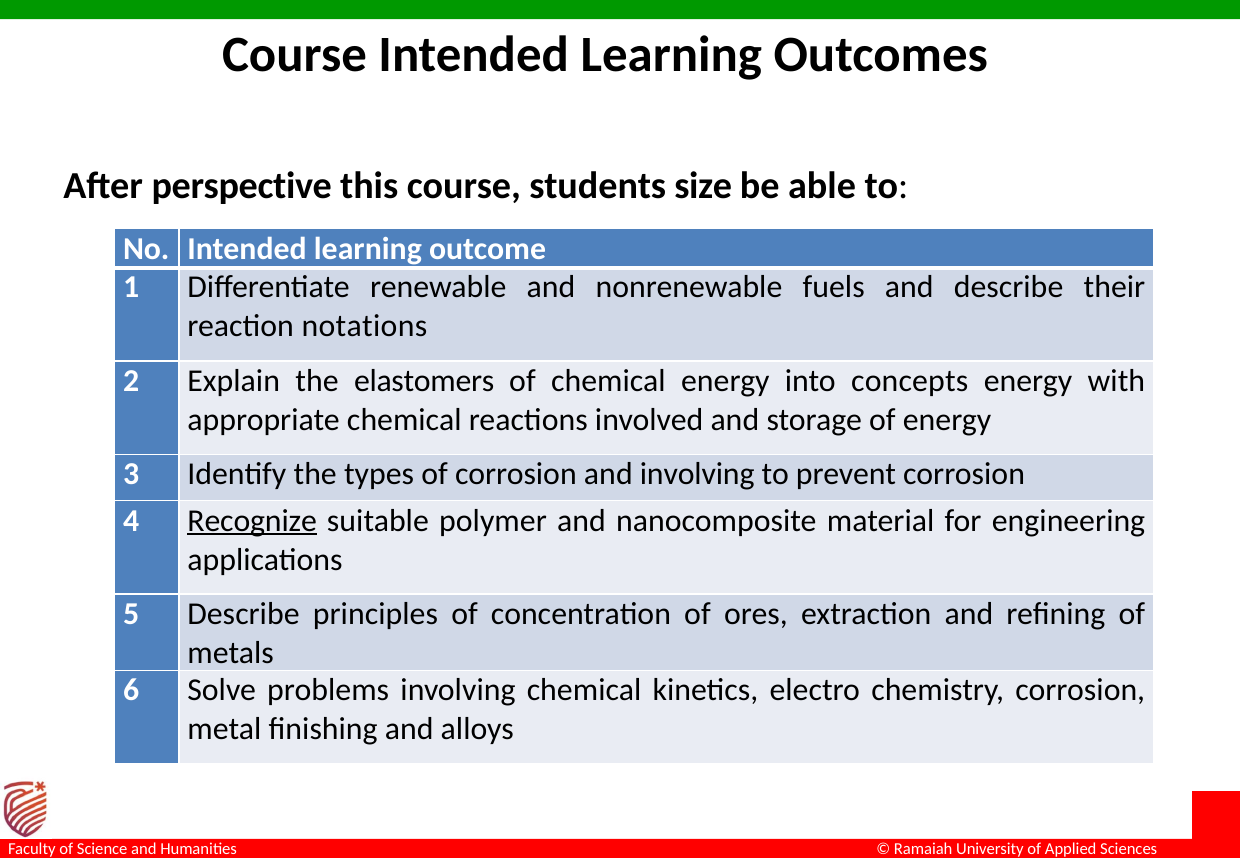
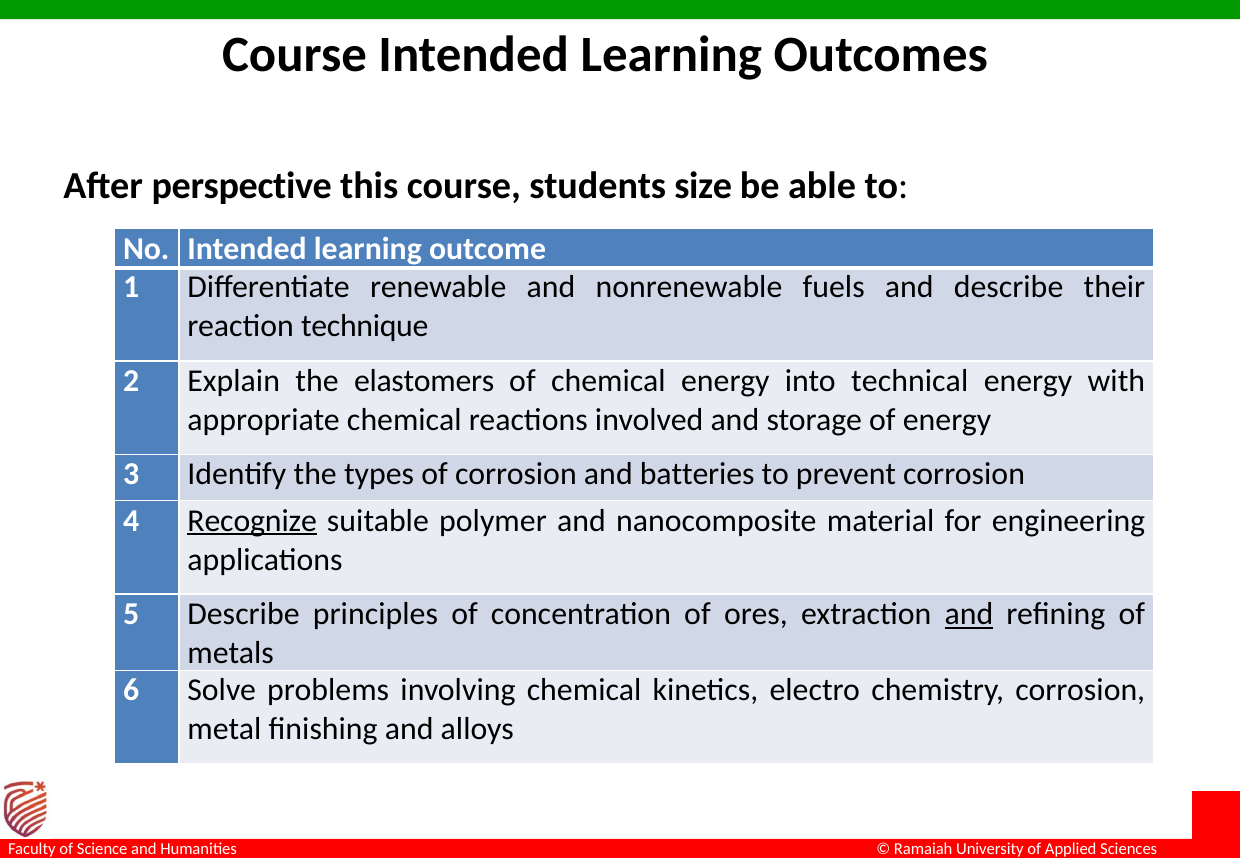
notations: notations -> technique
concepts: concepts -> technical
and involving: involving -> batteries
and at (969, 614) underline: none -> present
